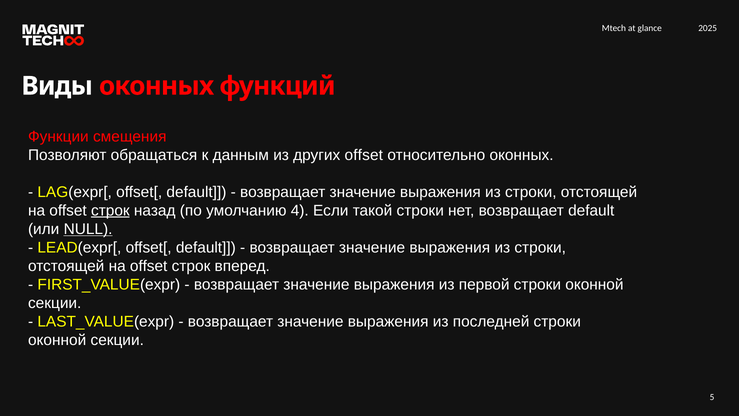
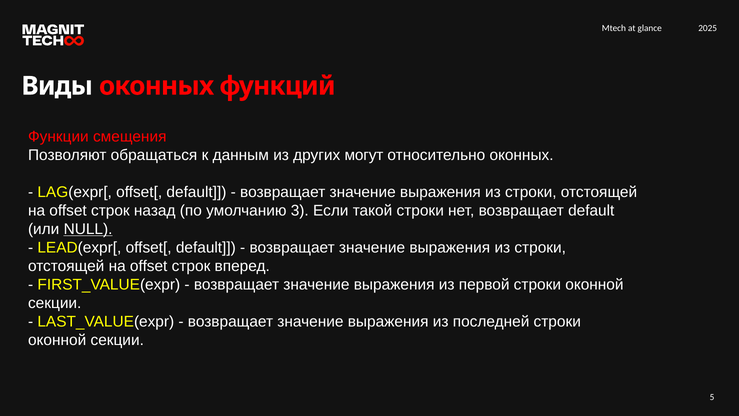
других offset: offset -> могут
строк at (110, 210) underline: present -> none
4: 4 -> 3
